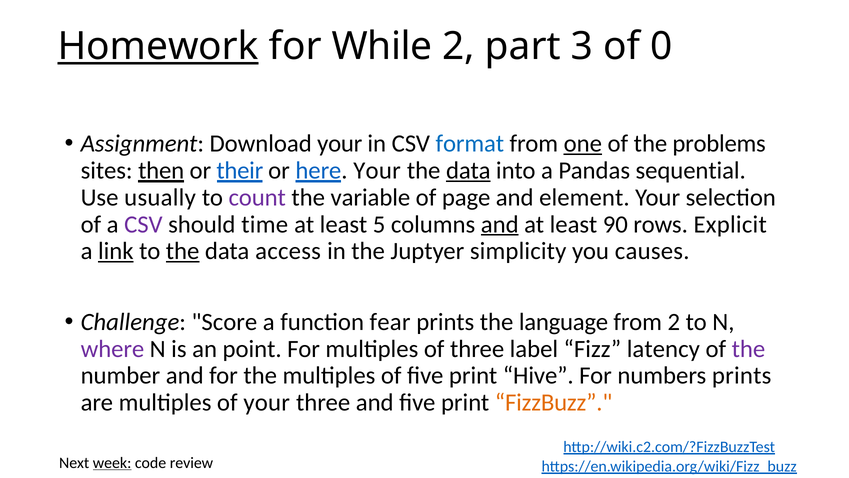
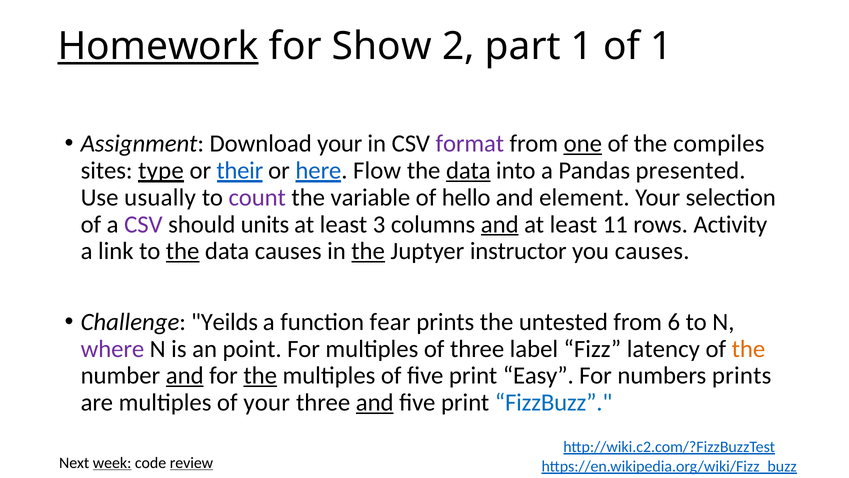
While: While -> Show
part 3: 3 -> 1
of 0: 0 -> 1
format colour: blue -> purple
problems: problems -> compiles
then: then -> type
here Your: Your -> Flow
sequential: sequential -> presented
page: page -> hello
time: time -> units
5: 5 -> 3
90: 90 -> 11
Explicit: Explicit -> Activity
link underline: present -> none
data access: access -> causes
the at (368, 251) underline: none -> present
simplicity: simplicity -> instructor
Score: Score -> Yeilds
language: language -> untested
from 2: 2 -> 6
the at (748, 349) colour: purple -> orange
and at (185, 375) underline: none -> present
the at (260, 375) underline: none -> present
Hive: Hive -> Easy
and at (375, 402) underline: none -> present
FizzBuzz colour: orange -> blue
review underline: none -> present
